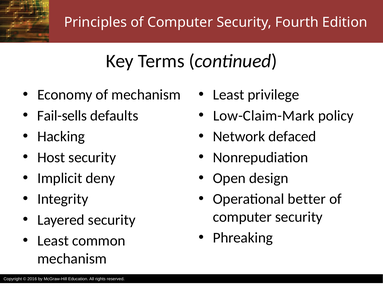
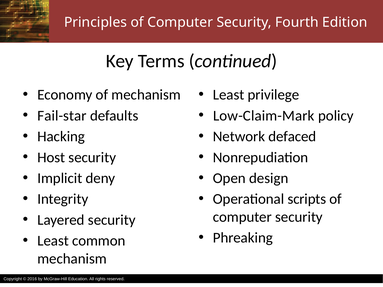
Fail-sells: Fail-sells -> Fail-star
better: better -> scripts
